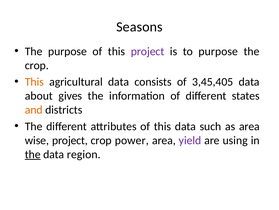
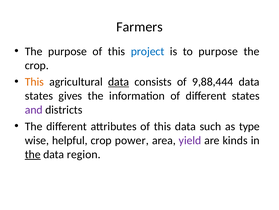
Seasons: Seasons -> Farmers
project at (148, 51) colour: purple -> blue
data at (119, 82) underline: none -> present
3,45,405: 3,45,405 -> 9,88,444
about at (39, 96): about -> states
and colour: orange -> purple
as area: area -> type
wise project: project -> helpful
using: using -> kinds
